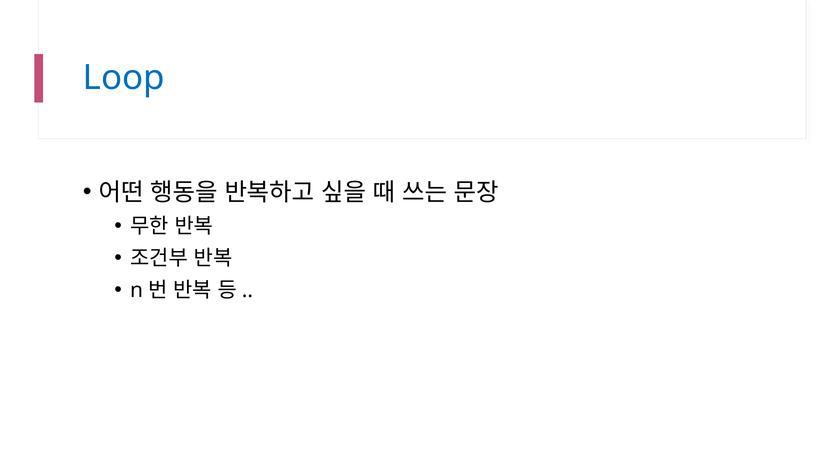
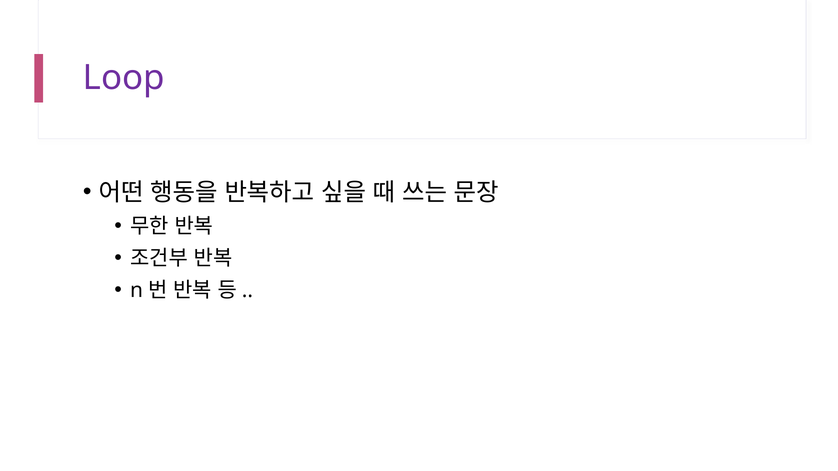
Loop colour: blue -> purple
